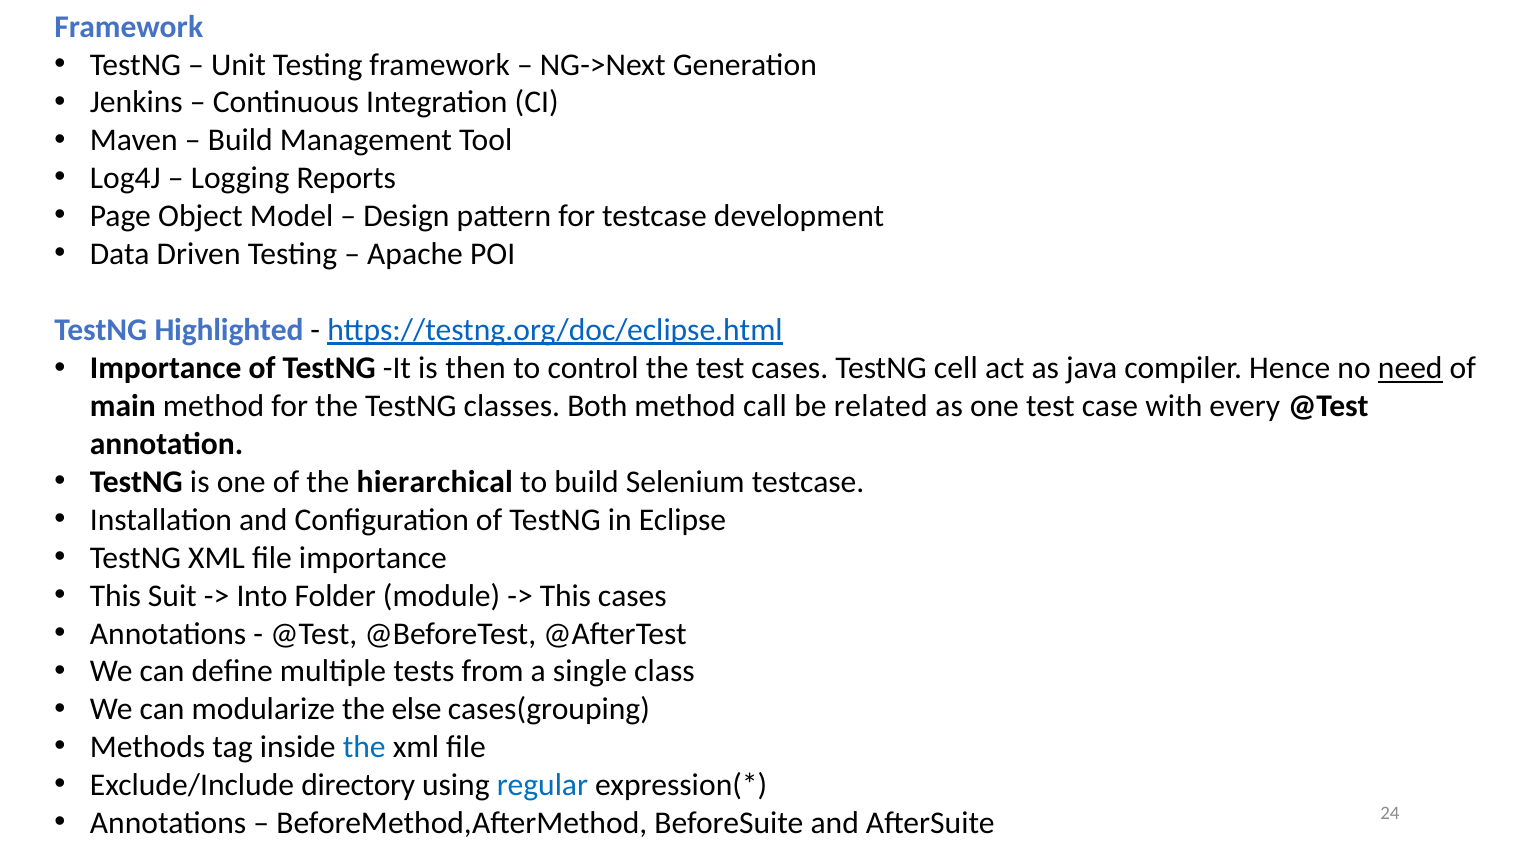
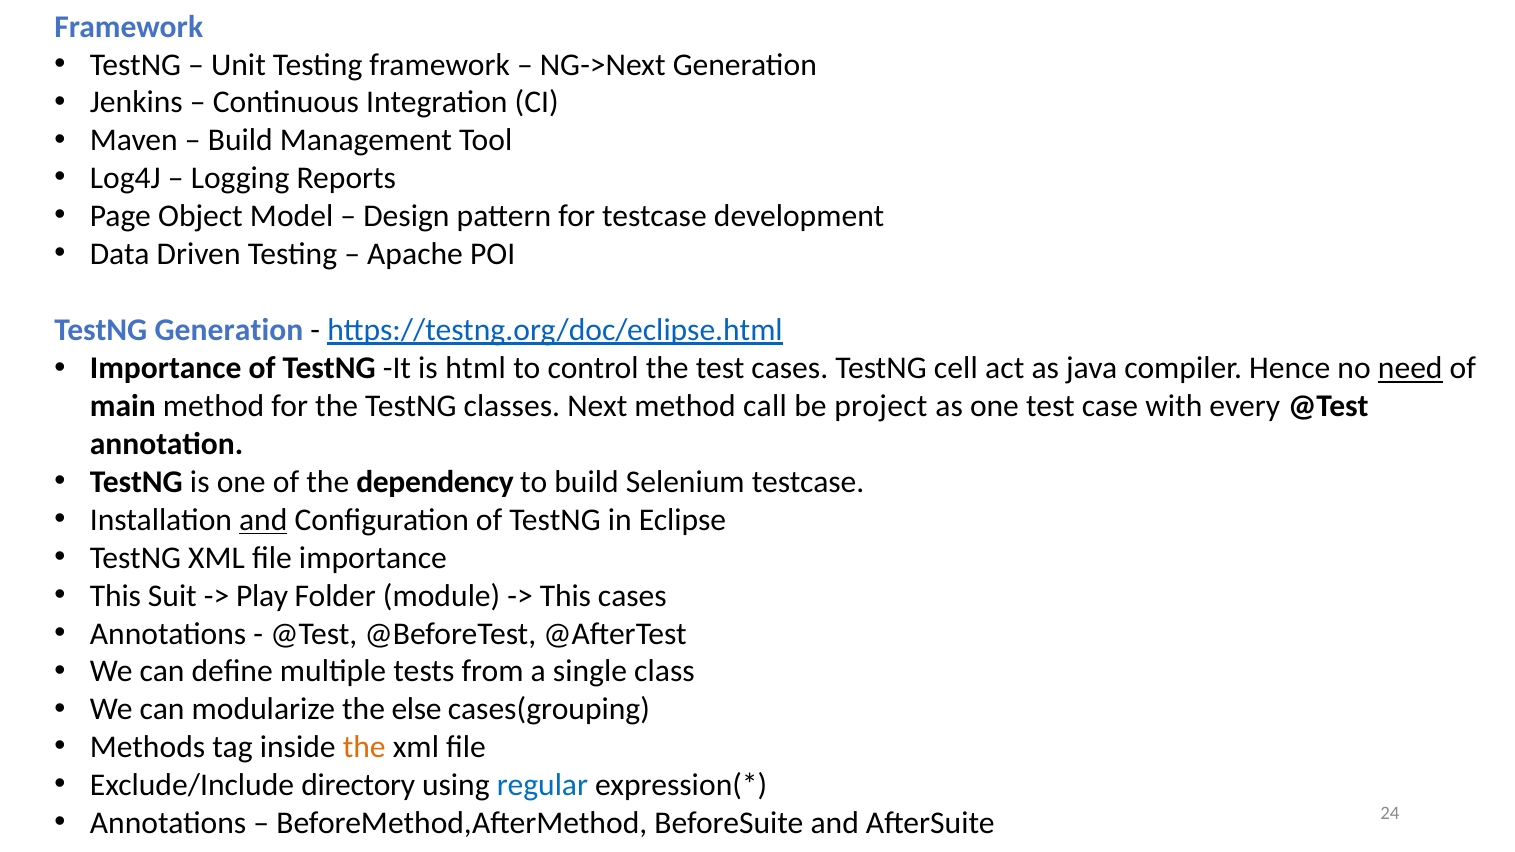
TestNG Highlighted: Highlighted -> Generation
then: then -> html
Both: Both -> Next
related: related -> project
hierarchical: hierarchical -> dependency
and at (263, 520) underline: none -> present
Into: Into -> Play
the at (364, 747) colour: blue -> orange
